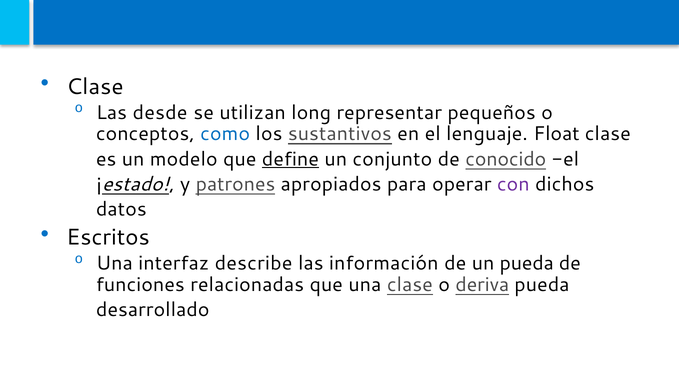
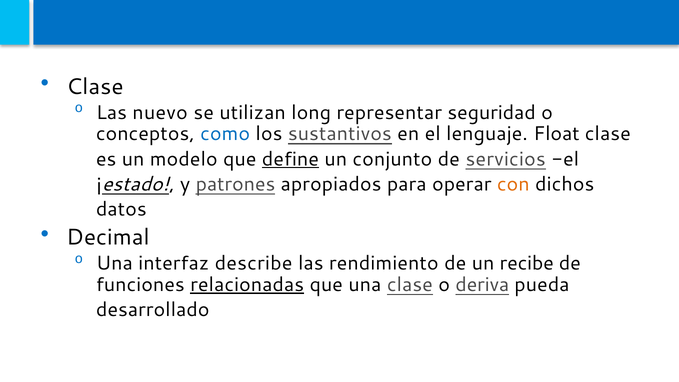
desde: desde -> nuevo
pequeños: pequeños -> seguridad
conocido: conocido -> servicios
con colour: purple -> orange
Escritos: Escritos -> Decimal
información: información -> rendimiento
un pueda: pueda -> recibe
relacionadas underline: none -> present
